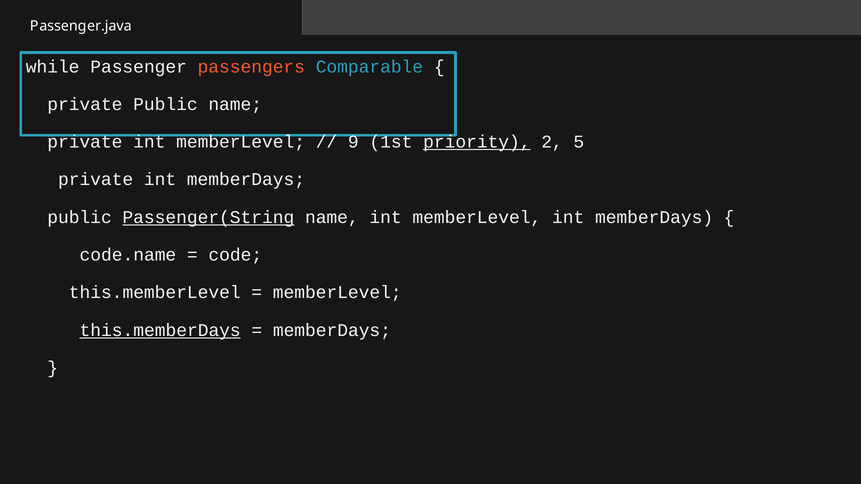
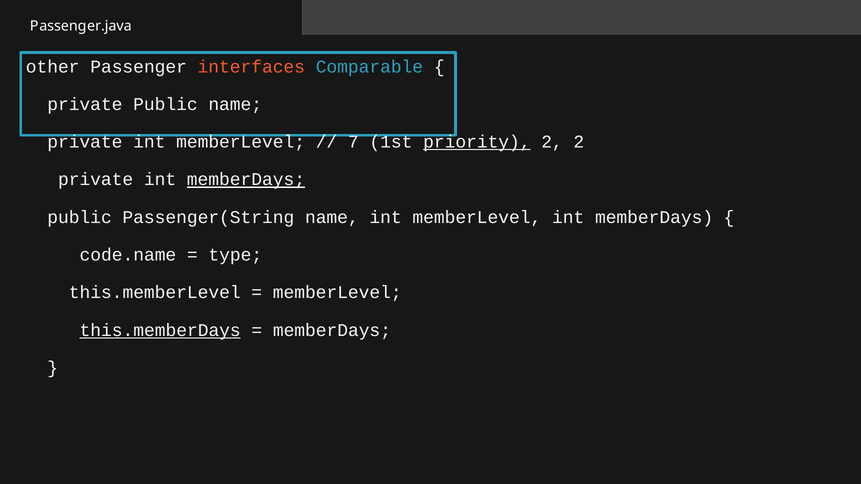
while: while -> other
passengers: passengers -> interfaces
9: 9 -> 7
2 5: 5 -> 2
memberDays at (246, 180) underline: none -> present
Passenger(String underline: present -> none
code: code -> type
